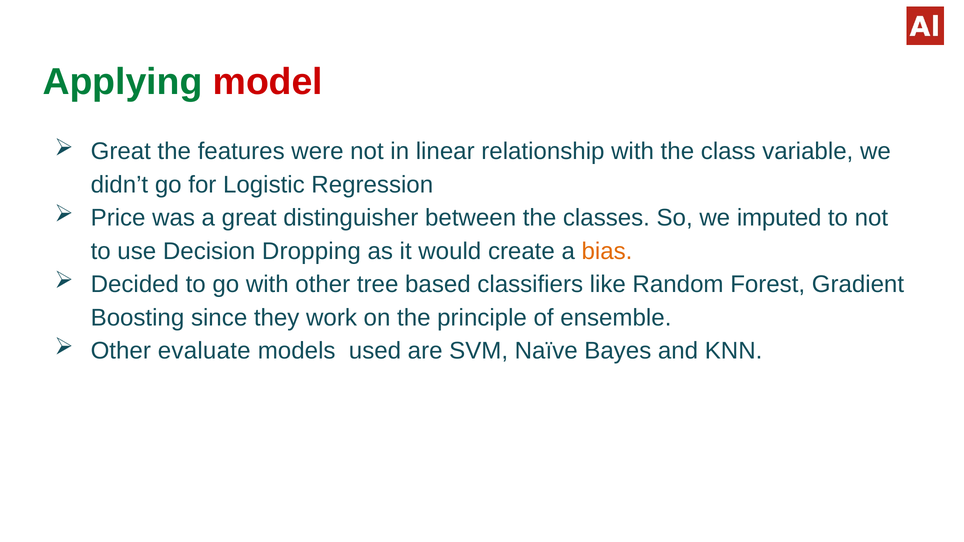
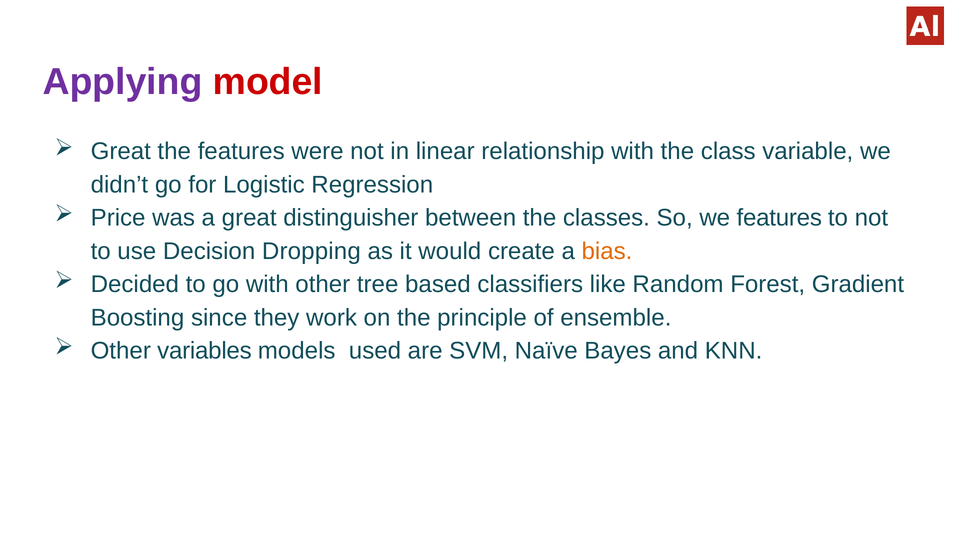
Applying colour: green -> purple
we imputed: imputed -> features
evaluate: evaluate -> variables
